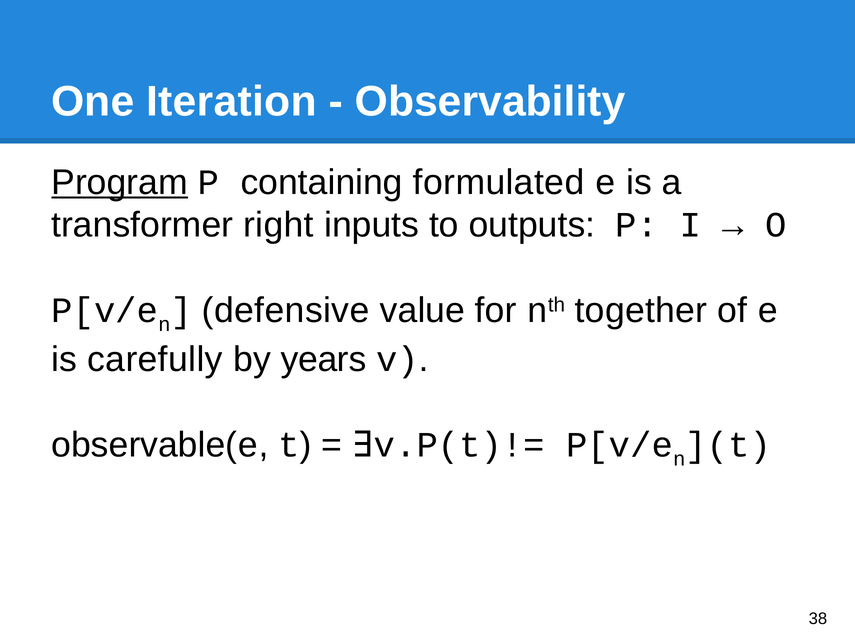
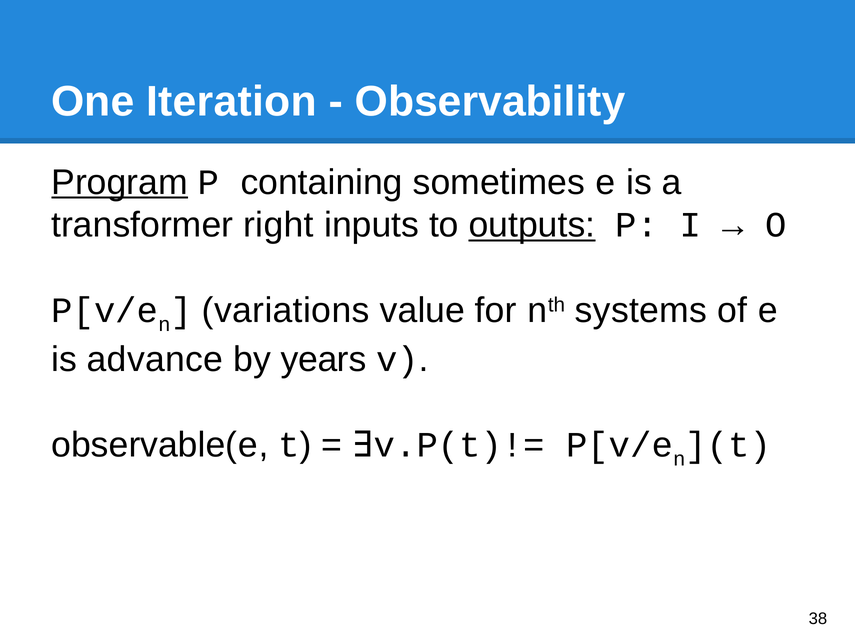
formulated: formulated -> sometimes
outputs underline: none -> present
defensive: defensive -> variations
together: together -> systems
carefully: carefully -> advance
